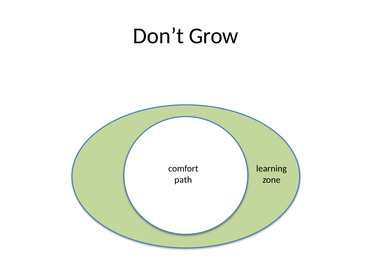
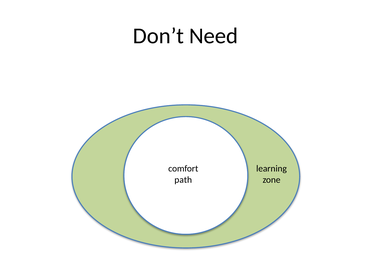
Grow: Grow -> Need
